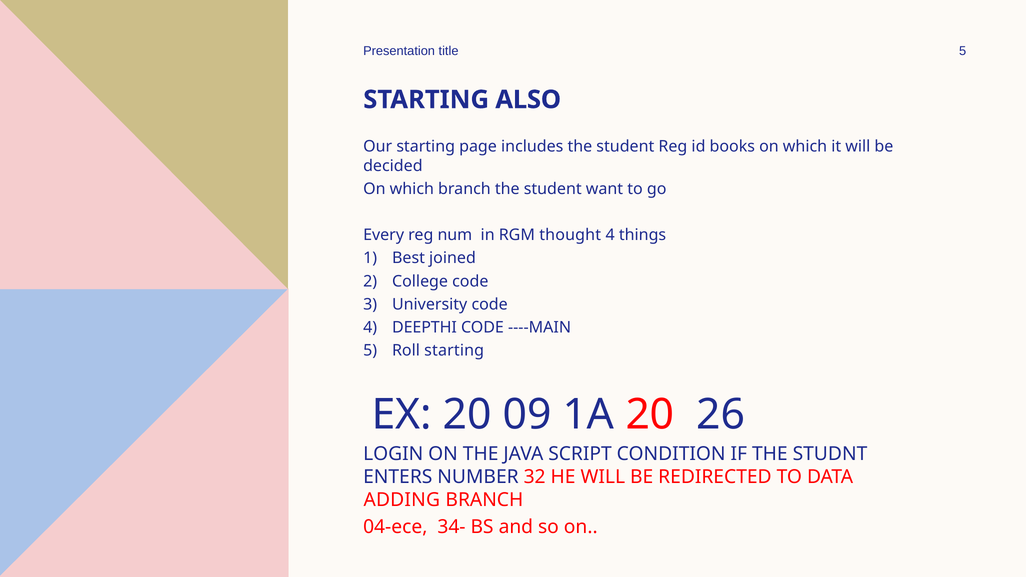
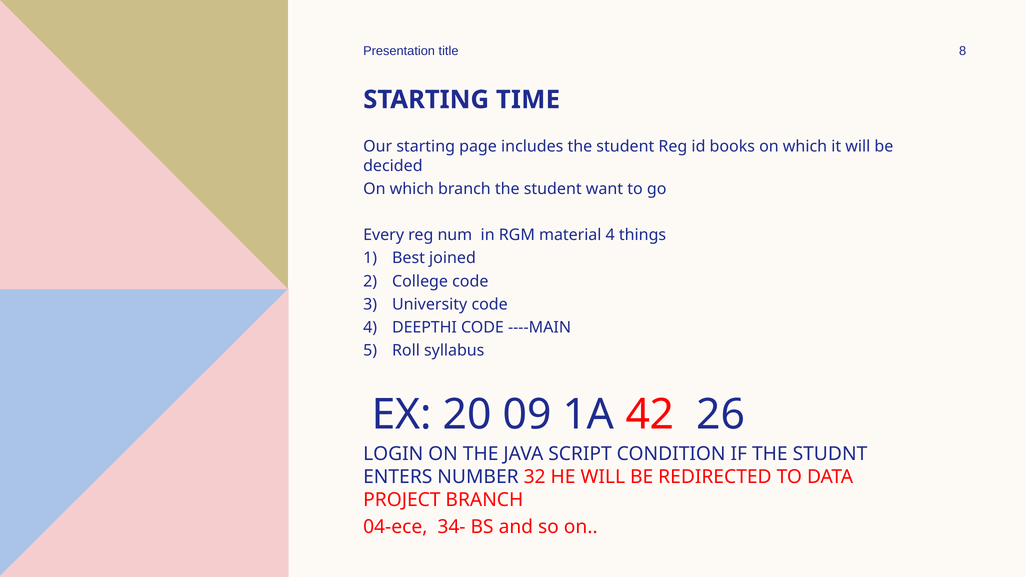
title 5: 5 -> 8
ALSO: ALSO -> TIME
thought: thought -> material
Roll starting: starting -> syllabus
1A 20: 20 -> 42
ADDING: ADDING -> PROJECT
